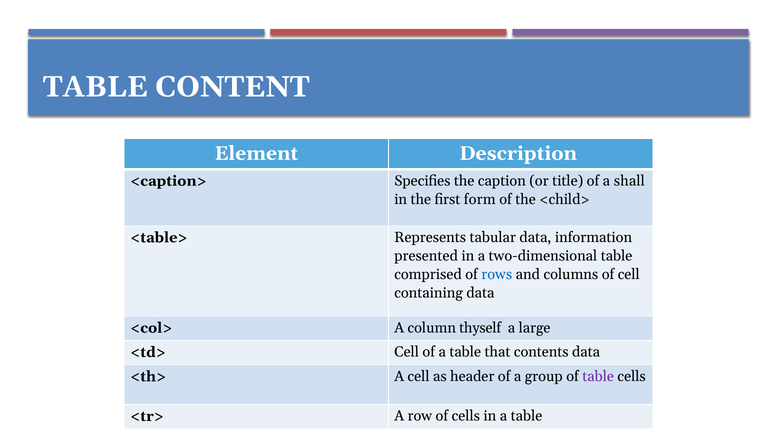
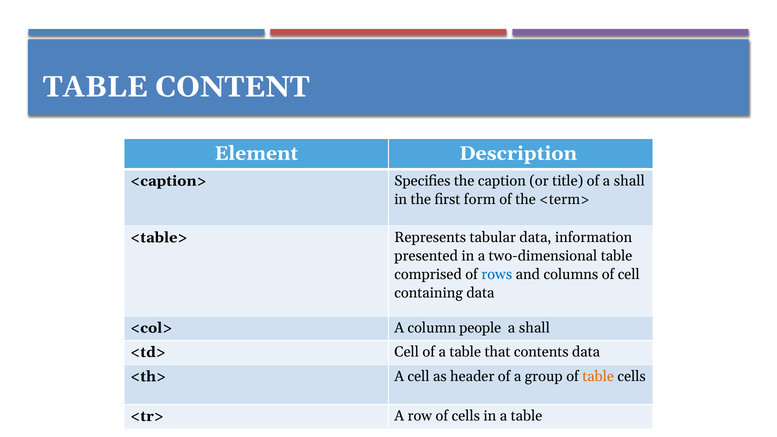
<child>: <child> -> <term>
thyself: thyself -> people
large at (535, 328): large -> shall
table at (598, 376) colour: purple -> orange
